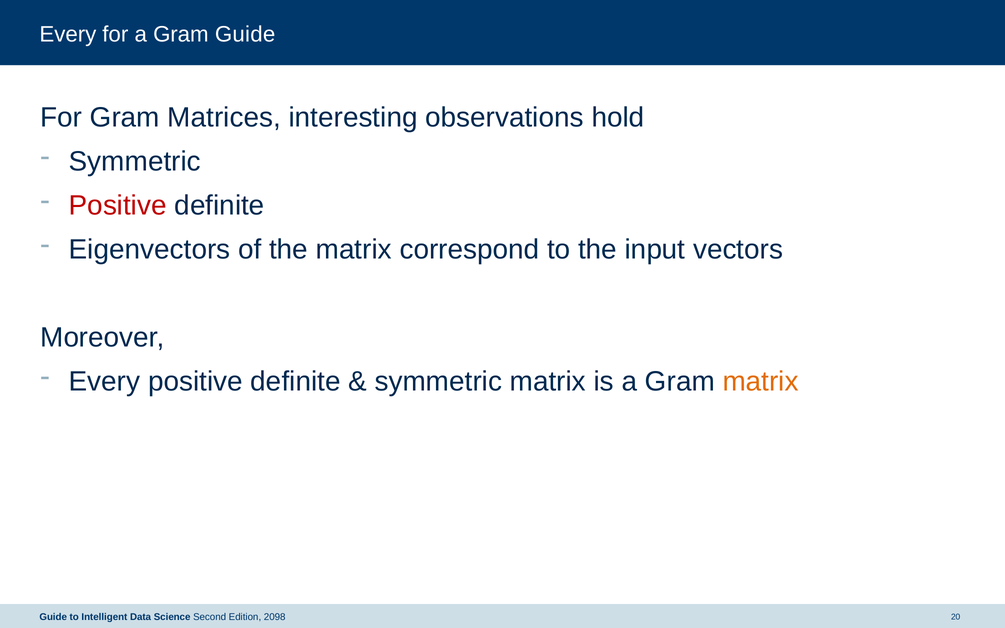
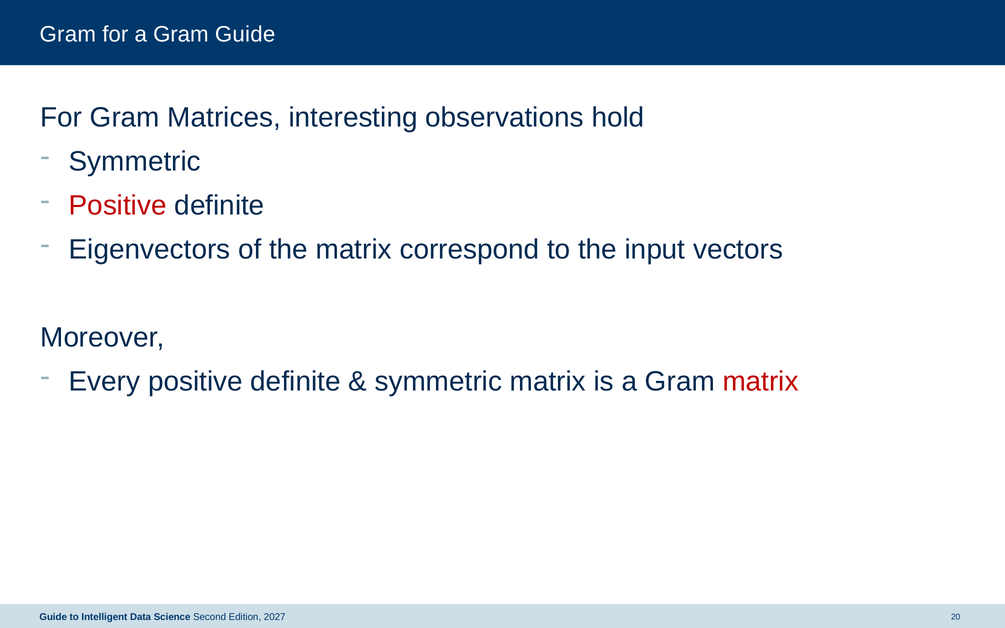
Every at (68, 34): Every -> Gram
matrix at (761, 382) colour: orange -> red
2098: 2098 -> 2027
